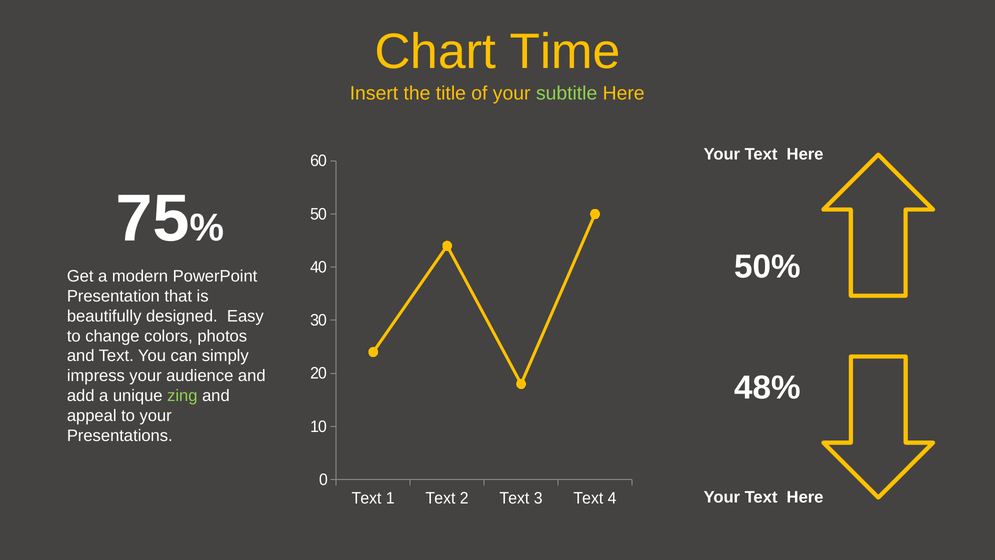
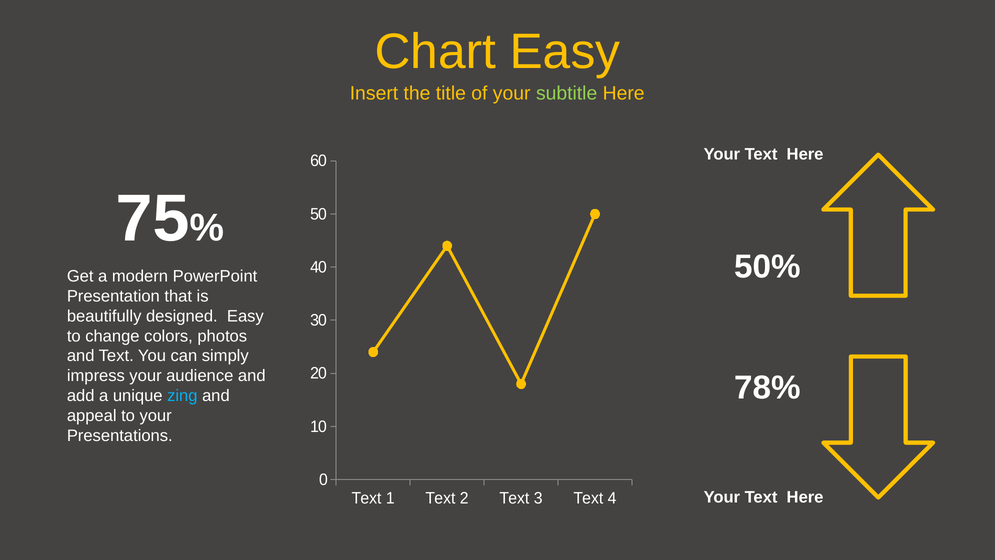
Chart Time: Time -> Easy
48%: 48% -> 78%
zing colour: light green -> light blue
